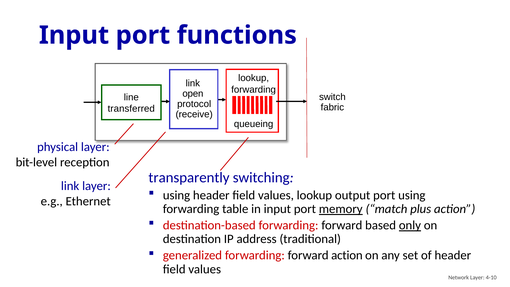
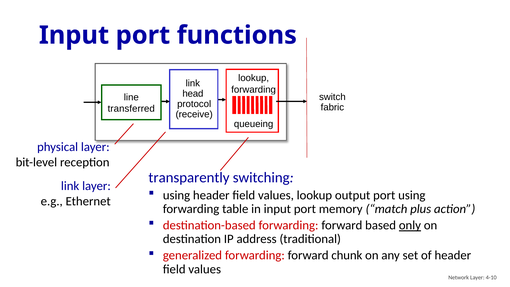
open: open -> head
memory underline: present -> none
forward action: action -> chunk
